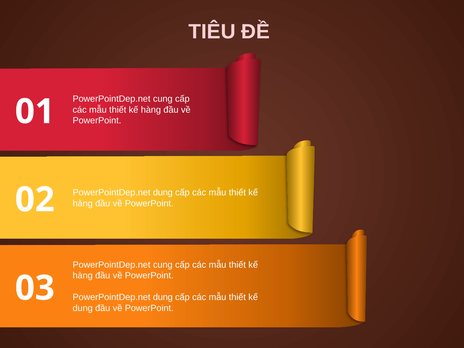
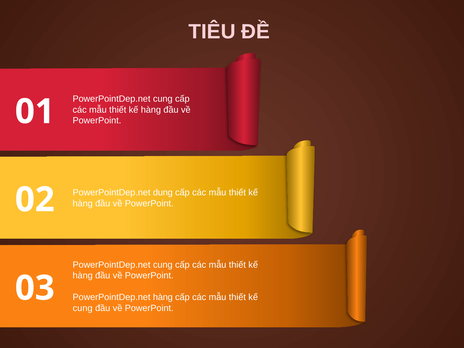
dung at (163, 297): dung -> hàng
dung at (83, 308): dung -> cung
